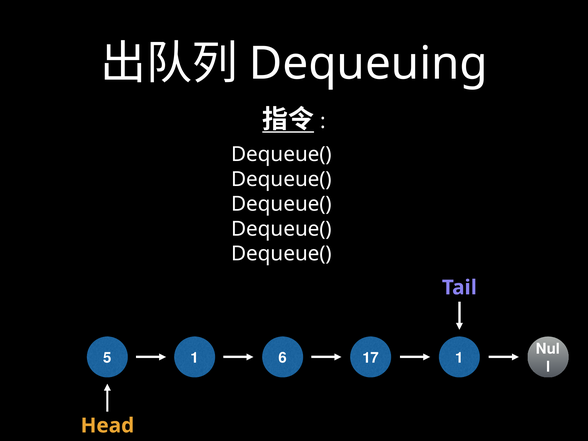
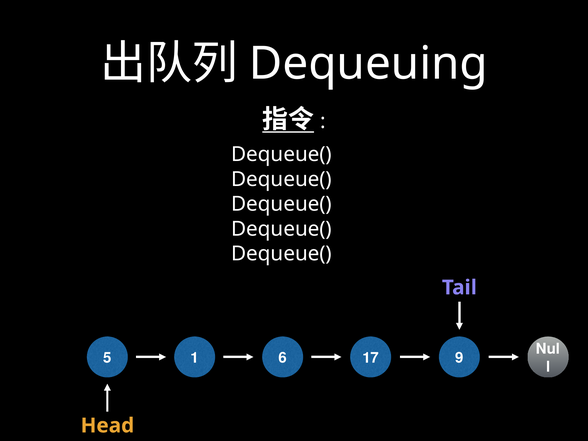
1 at (459, 358): 1 -> 9
